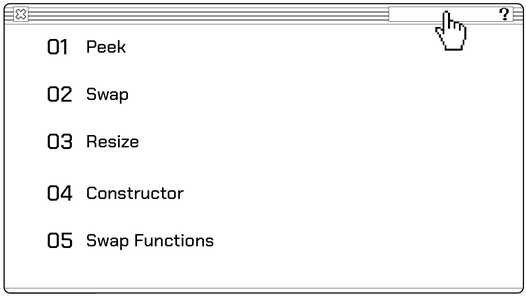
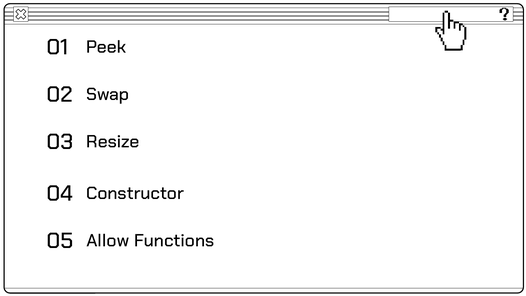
Swap at (108, 240): Swap -> Allow
